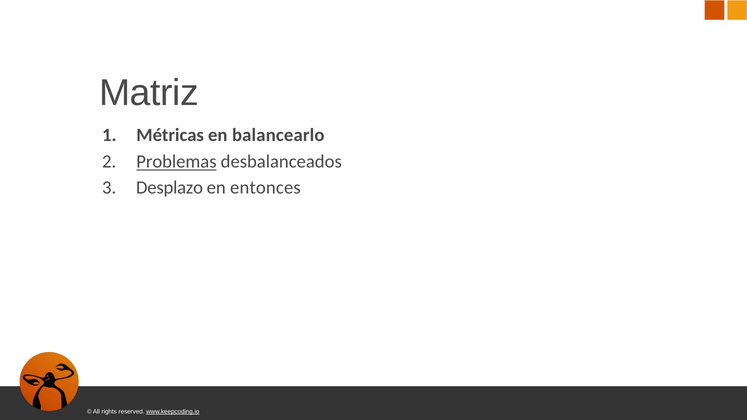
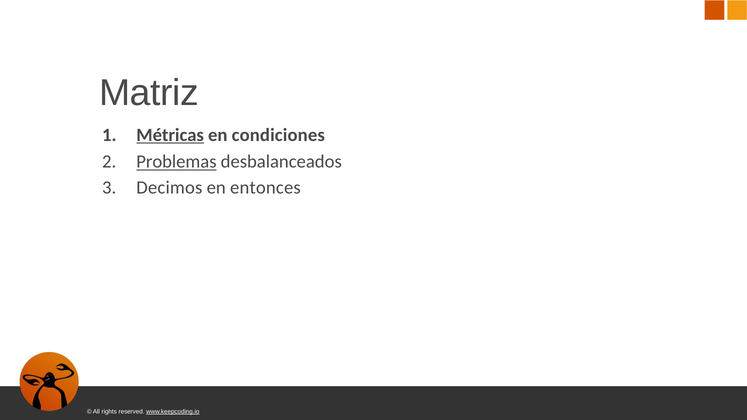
Métricas underline: none -> present
balancearlo: balancearlo -> condiciones
Desplazo: Desplazo -> Decimos
